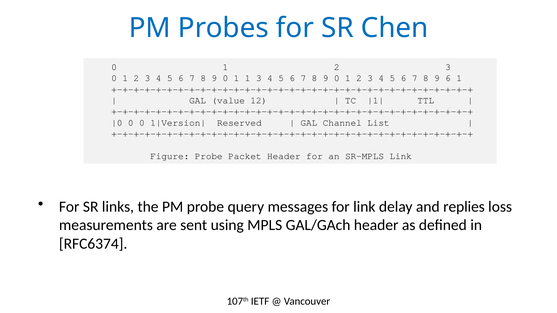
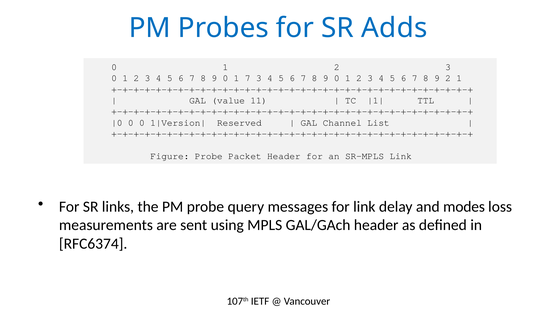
Chen: Chen -> Adds
1 1: 1 -> 7
9 6: 6 -> 2
12: 12 -> 11
replies: replies -> modes
